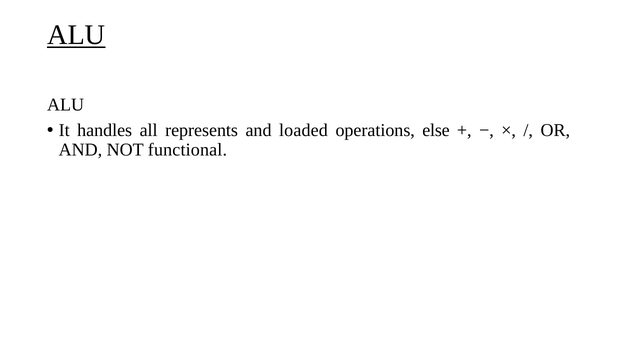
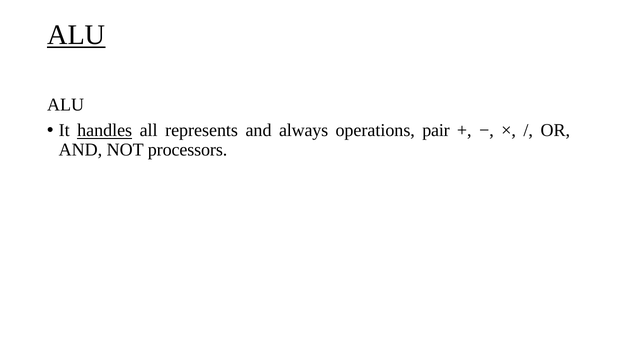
handles underline: none -> present
loaded: loaded -> always
else: else -> pair
functional: functional -> processors
